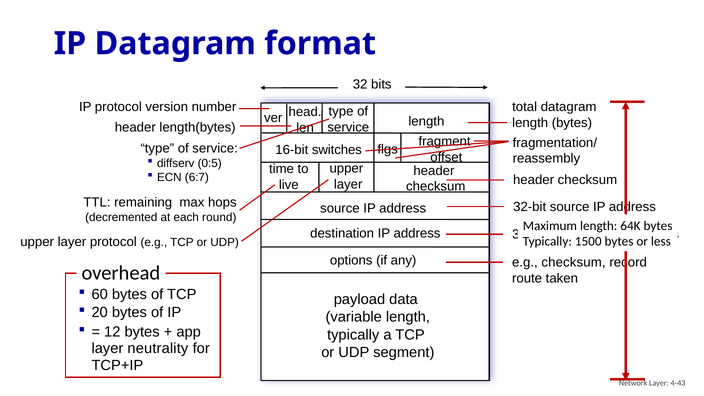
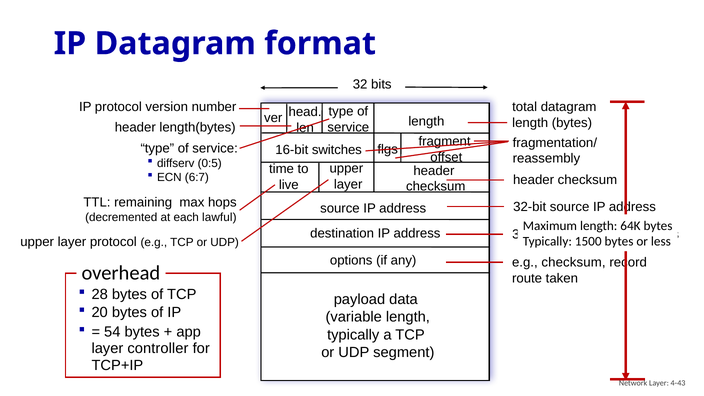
round: round -> lawful
60: 60 -> 28
12: 12 -> 54
neutrality: neutrality -> controller
